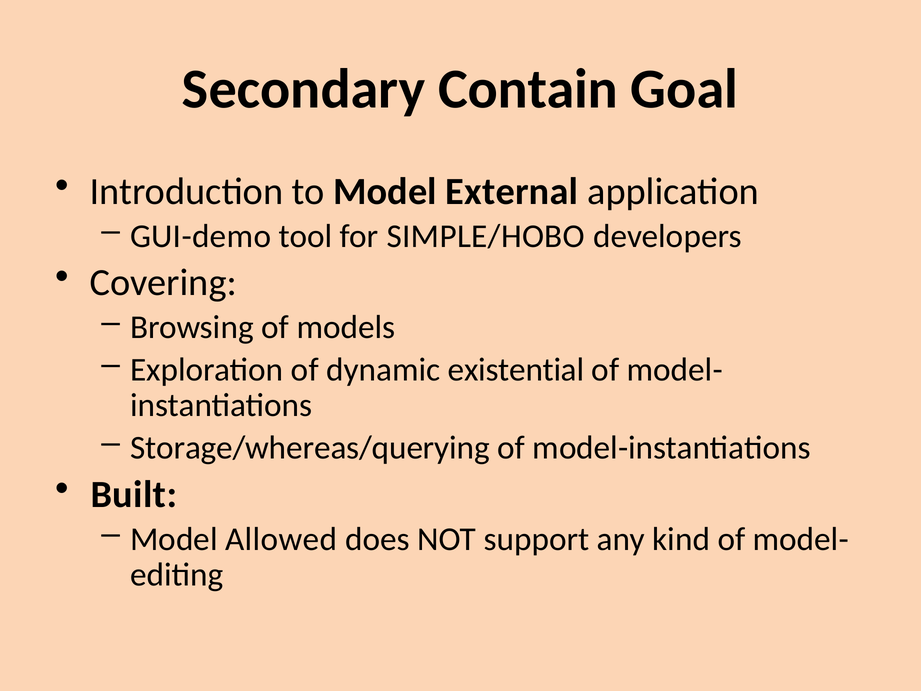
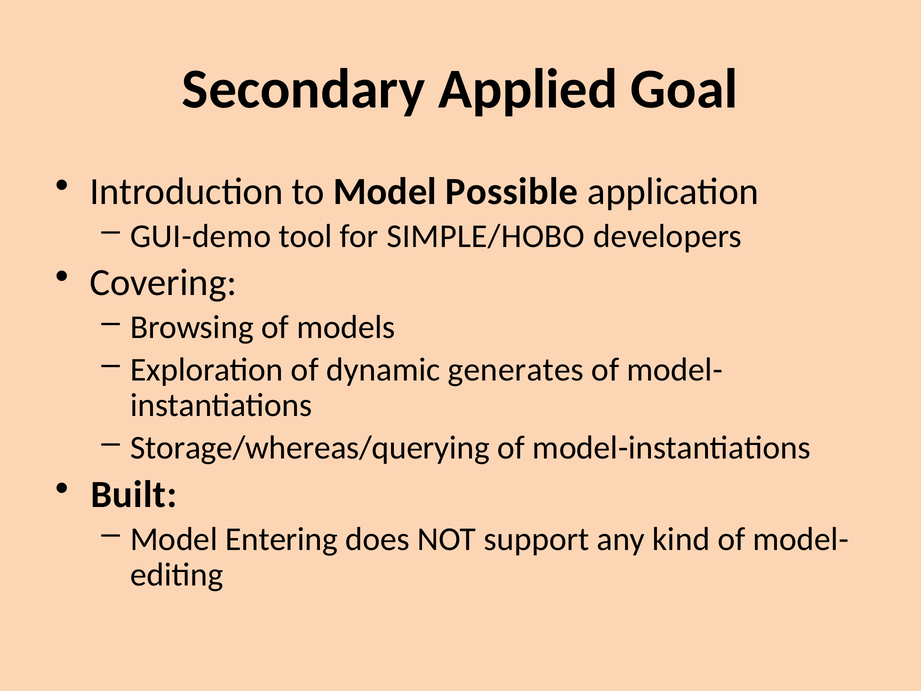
Contain: Contain -> Applied
External: External -> Possible
existential: existential -> generates
Allowed: Allowed -> Entering
